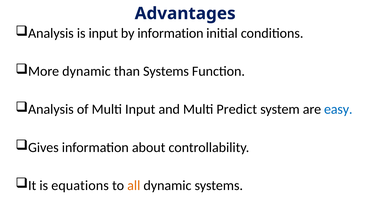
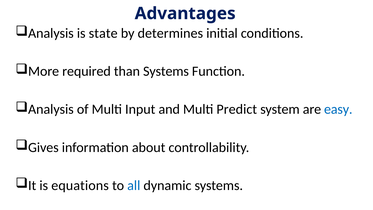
is input: input -> state
by information: information -> determines
More dynamic: dynamic -> required
all colour: orange -> blue
